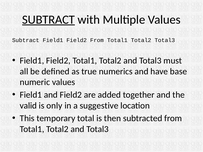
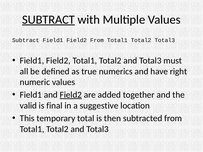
base: base -> right
Field2 at (71, 95) underline: none -> present
only: only -> final
